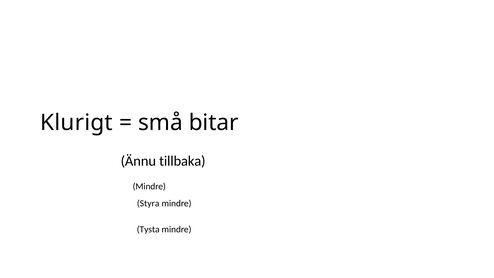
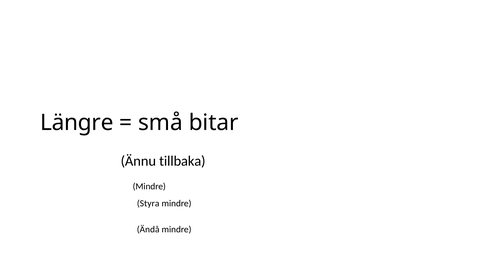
Klurigt: Klurigt -> Längre
Tysta: Tysta -> Ändå
